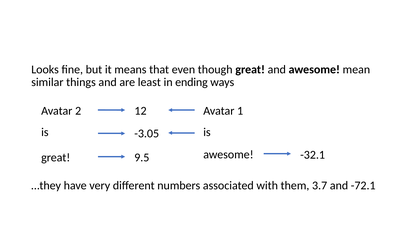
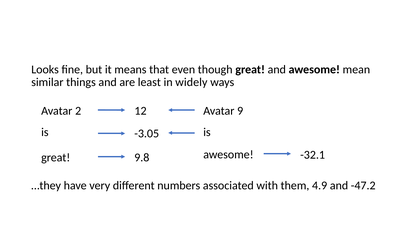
ending: ending -> widely
1: 1 -> 9
9.5: 9.5 -> 9.8
3.7: 3.7 -> 4.9
-72.1: -72.1 -> -47.2
